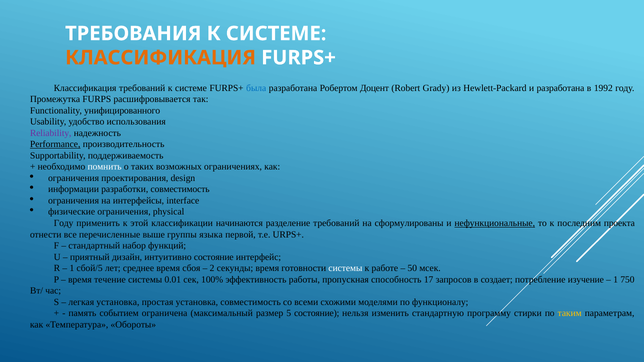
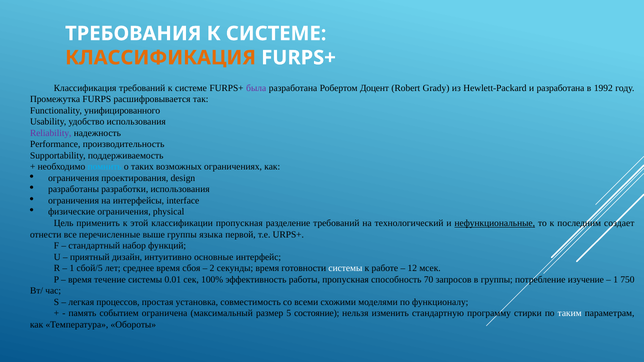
была colour: blue -> purple
Performаnce underline: present -> none
помнить colour: white -> light blue
информации: информации -> разработаны
разработки совместимость: совместимость -> использования
Году at (64, 223): Году -> Цель
классификации начинаются: начинаются -> пропускная
сформулированы: сформулированы -> технологический
проекта: проекта -> создает
интуитивно состояние: состояние -> основные
50: 50 -> 12
17: 17 -> 70
в создает: создает -> группы
легкая установка: установка -> процессов
таким colour: yellow -> white
